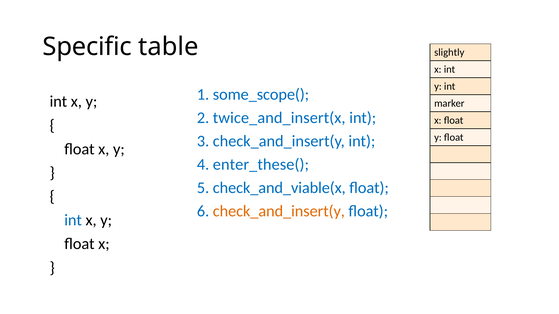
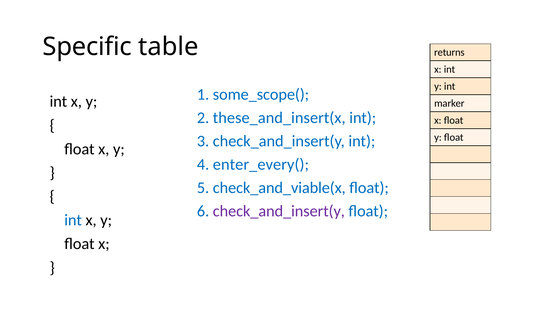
slightly: slightly -> returns
twice_and_insert(x: twice_and_insert(x -> these_and_insert(x
enter_these(: enter_these( -> enter_every(
check_and_insert(y at (279, 212) colour: orange -> purple
